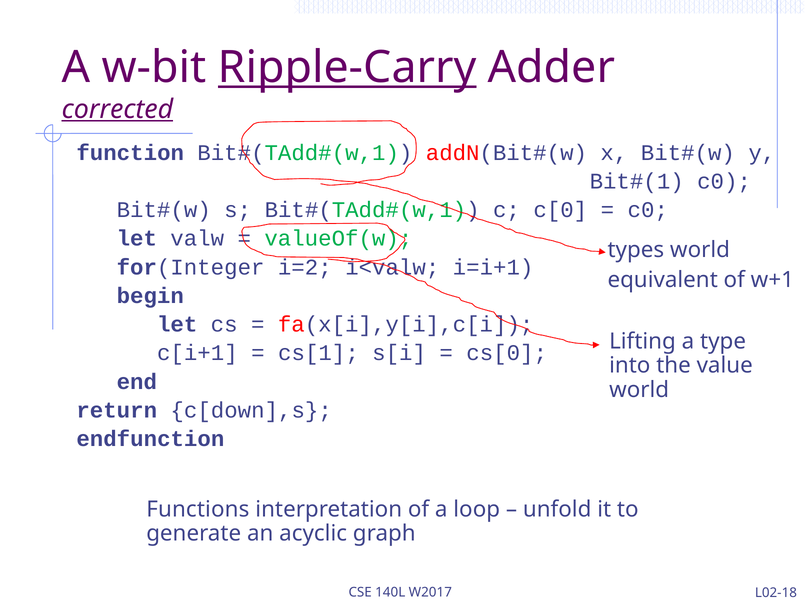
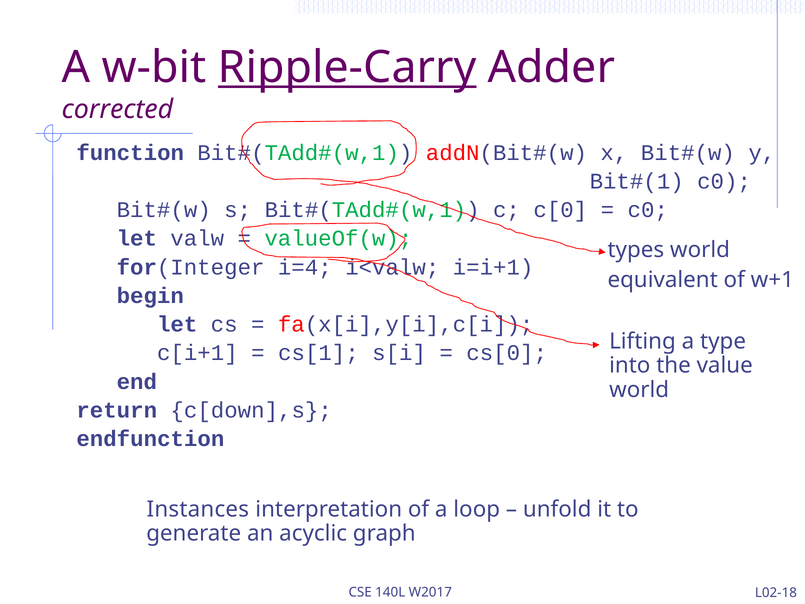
corrected underline: present -> none
i=2: i=2 -> i=4
Functions: Functions -> Instances
